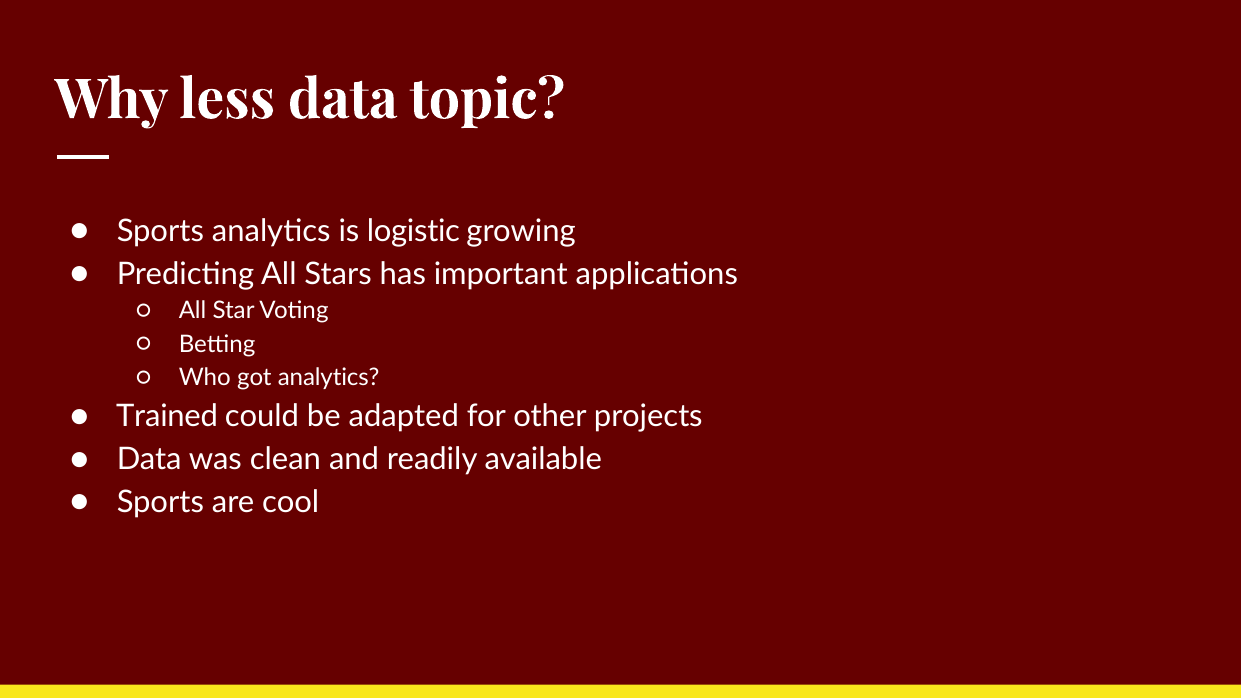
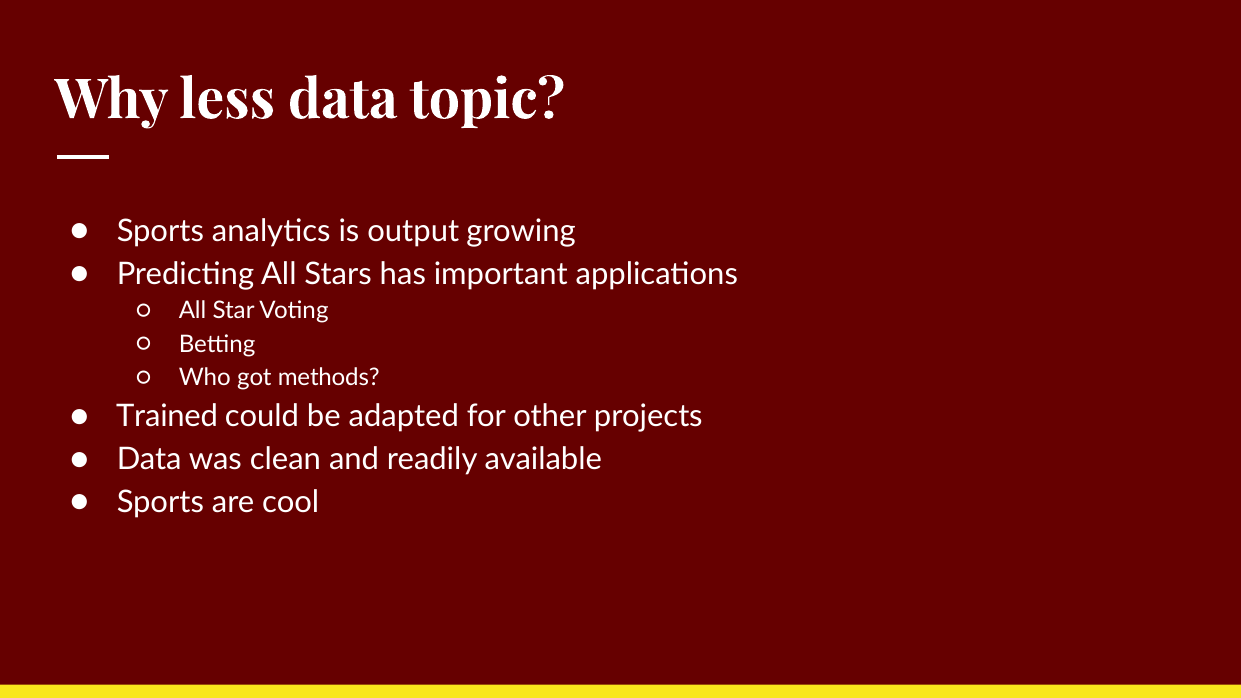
logistic: logistic -> output
got analytics: analytics -> methods
